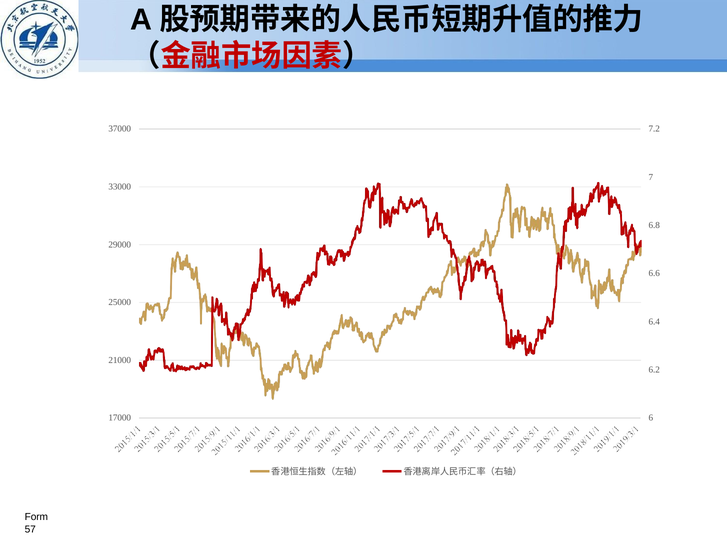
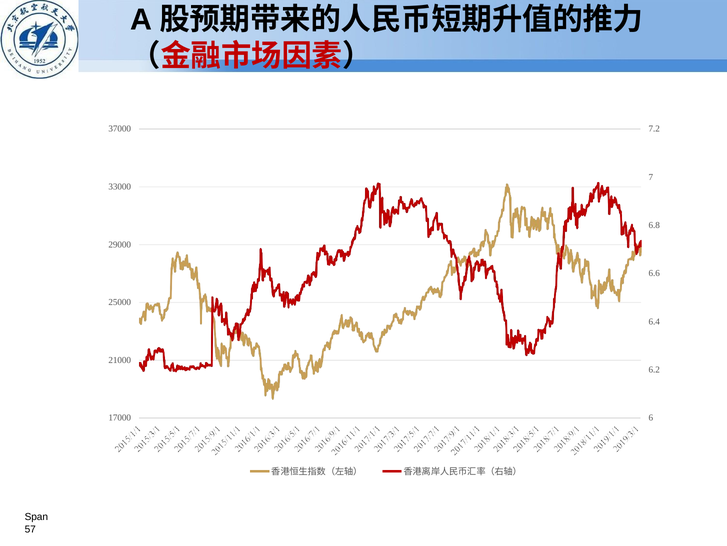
Form: Form -> Span
